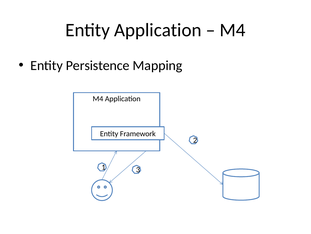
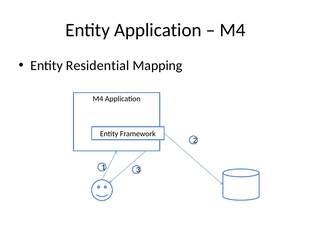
Persistence: Persistence -> Residential
